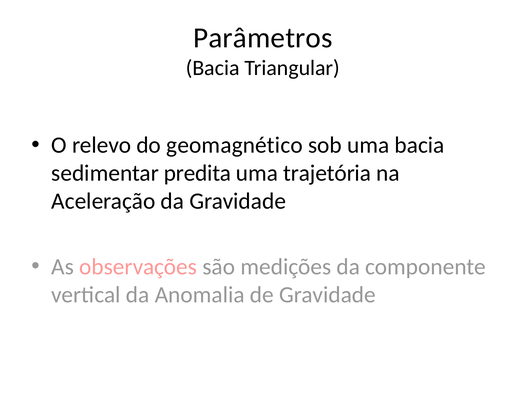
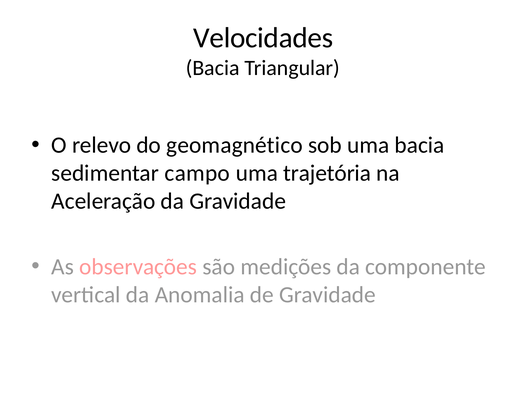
Parâmetros: Parâmetros -> Velocidades
predita: predita -> campo
